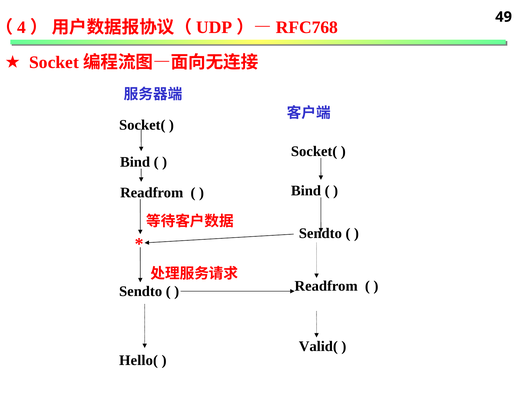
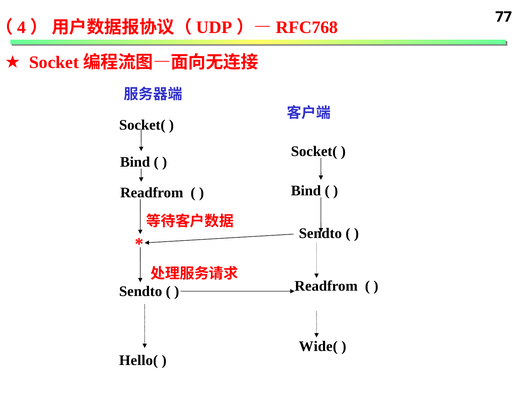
49: 49 -> 77
Valid(: Valid( -> Wide(
